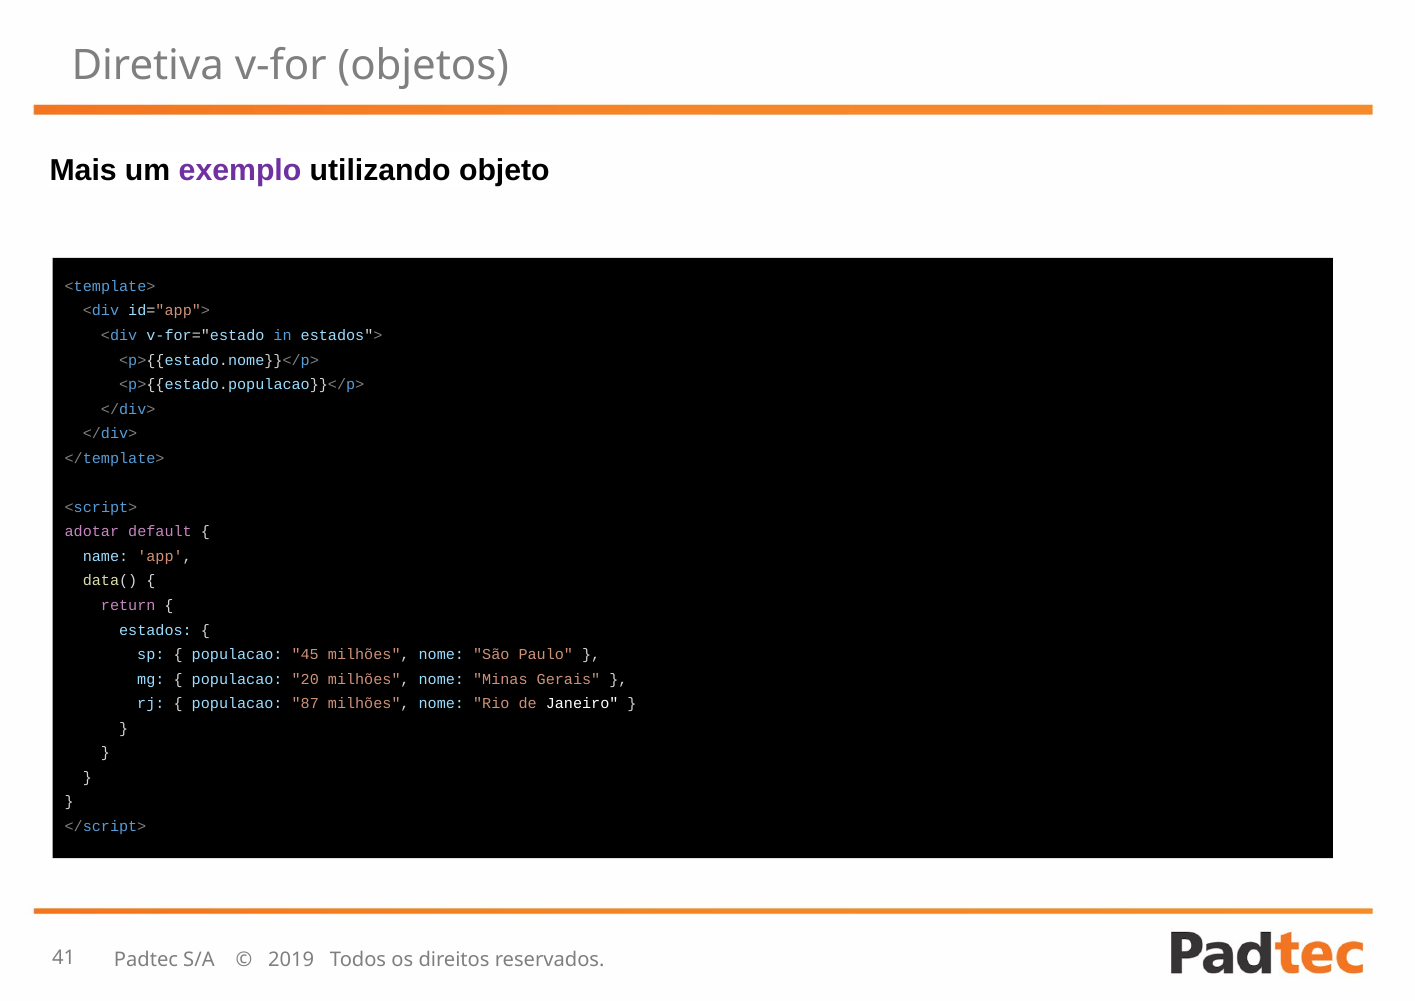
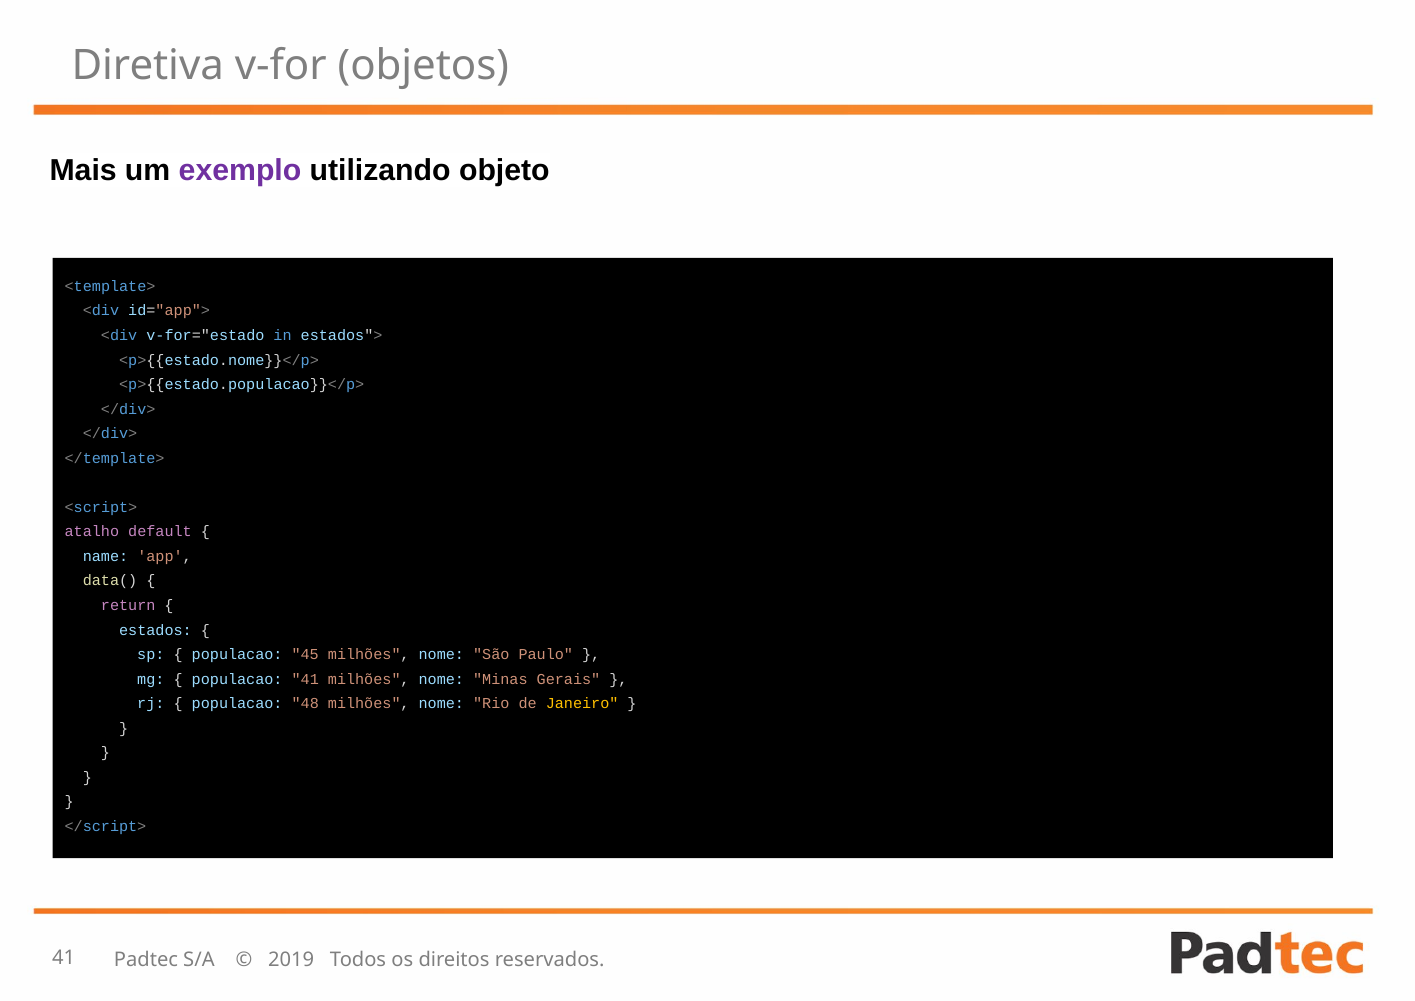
adotar: adotar -> atalho
populacao 20: 20 -> 41
87: 87 -> 48
Janeiro colour: white -> yellow
